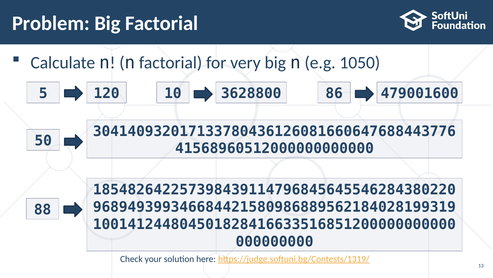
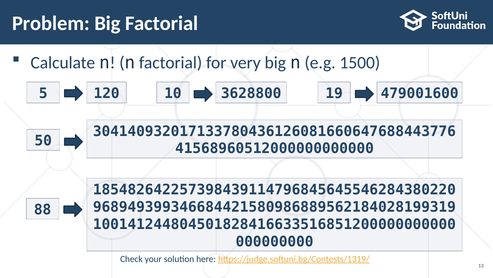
1050: 1050 -> 1500
86: 86 -> 19
